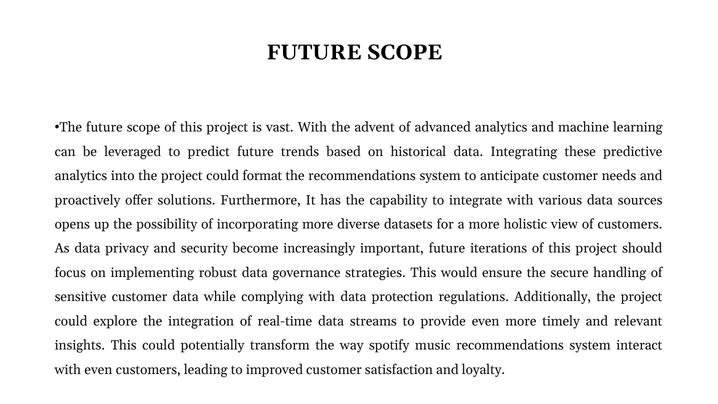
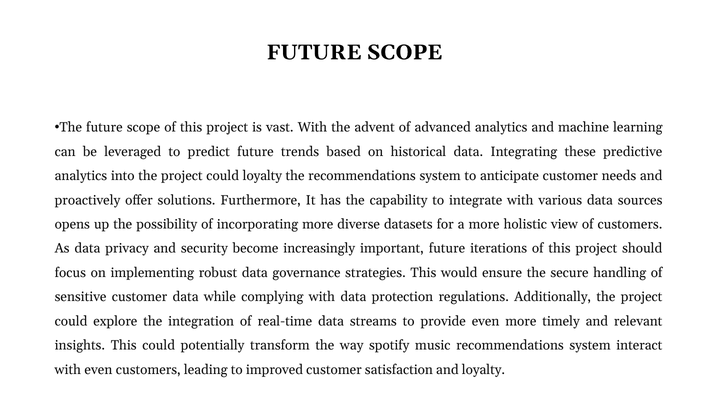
could format: format -> loyalty
